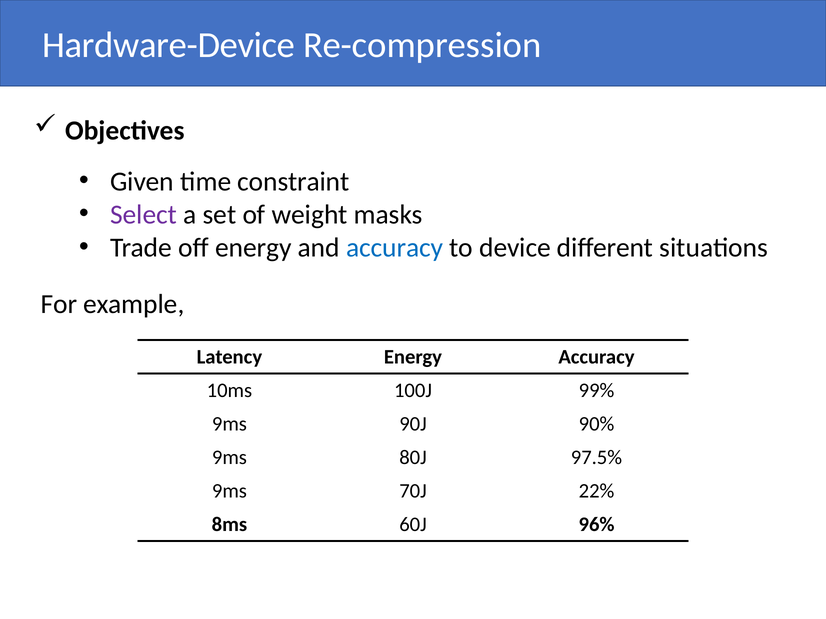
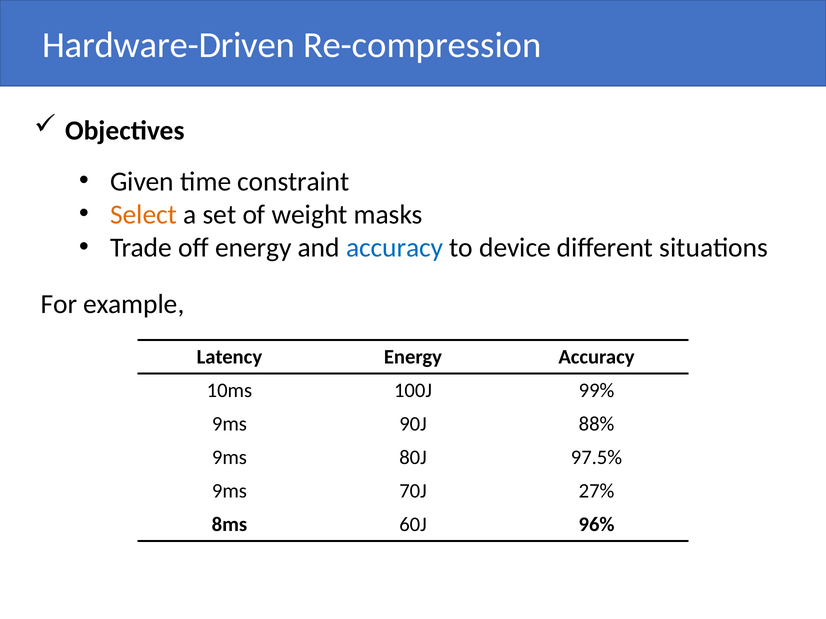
Hardware-Device: Hardware-Device -> Hardware-Driven
Select colour: purple -> orange
90%: 90% -> 88%
22%: 22% -> 27%
